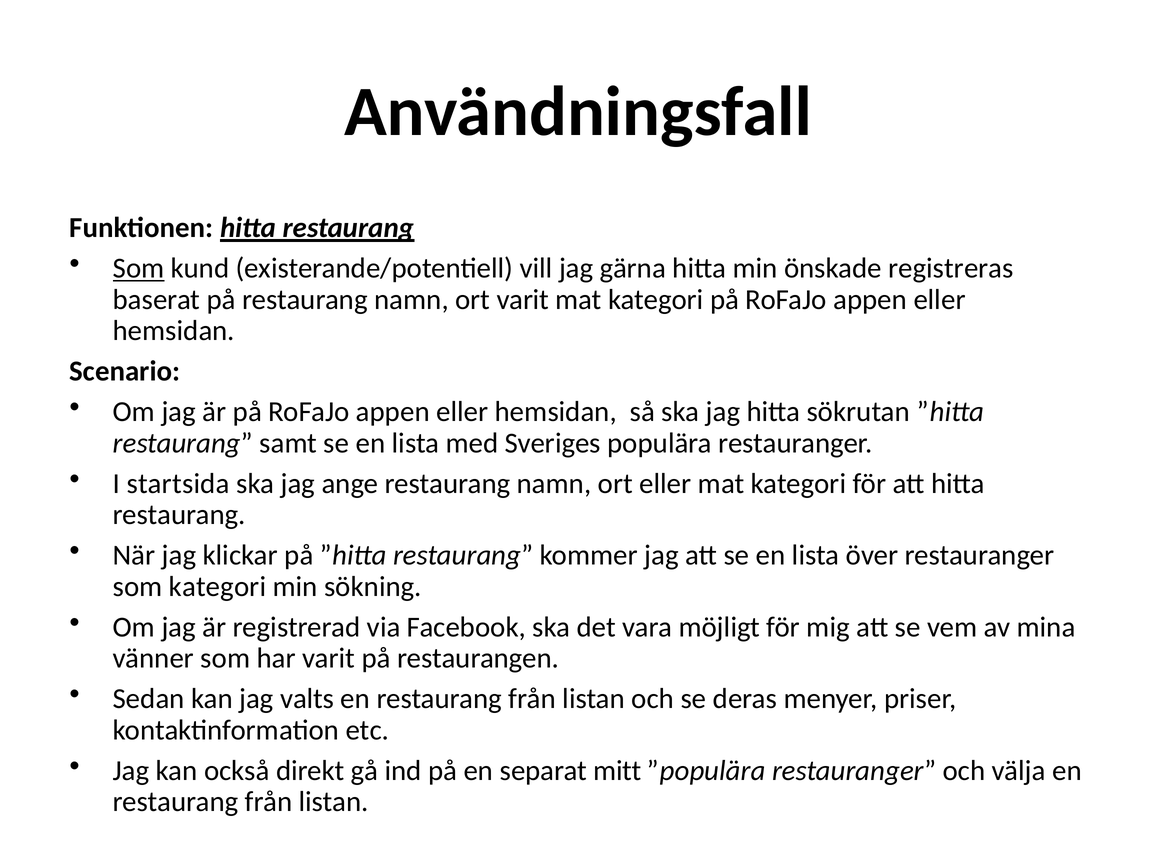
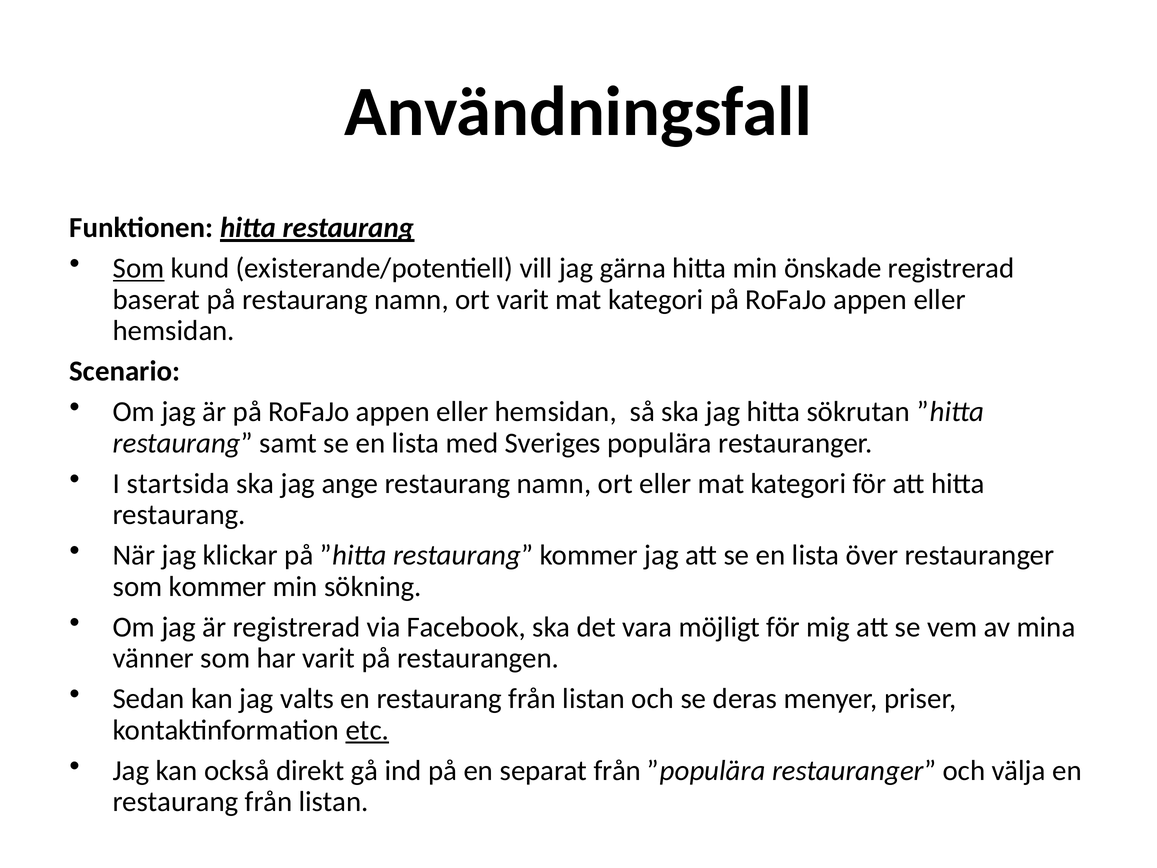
önskade registreras: registreras -> registrerad
som kategori: kategori -> kommer
etc underline: none -> present
separat mitt: mitt -> från
